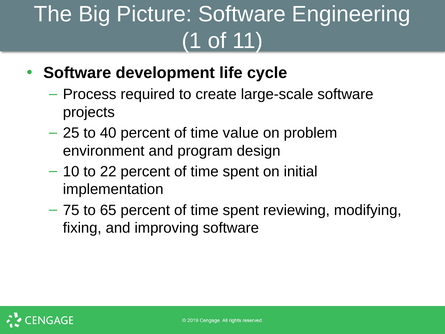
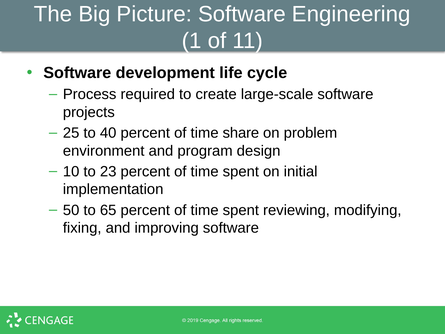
value: value -> share
22: 22 -> 23
75: 75 -> 50
